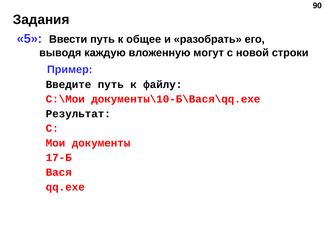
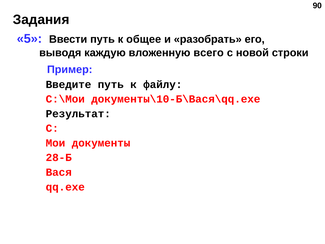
могут: могут -> всего
17-Б: 17-Б -> 28-Б
